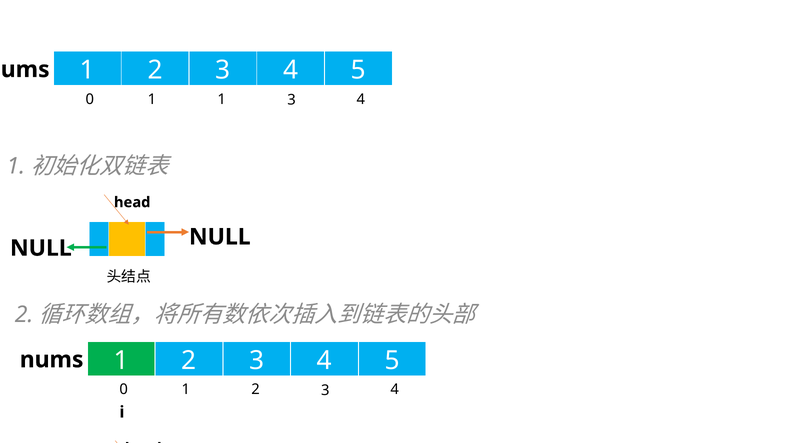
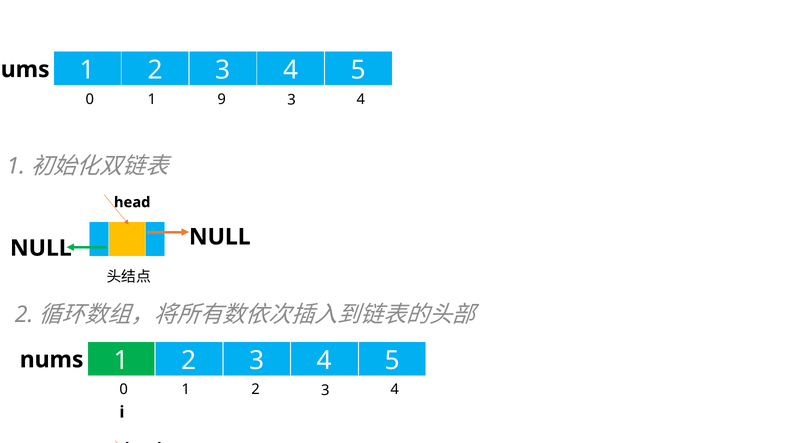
1 1: 1 -> 9
